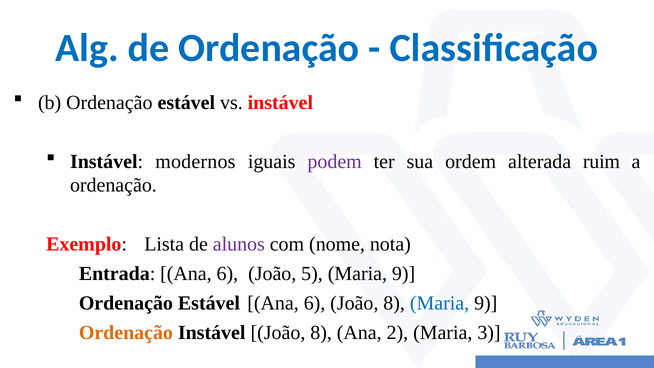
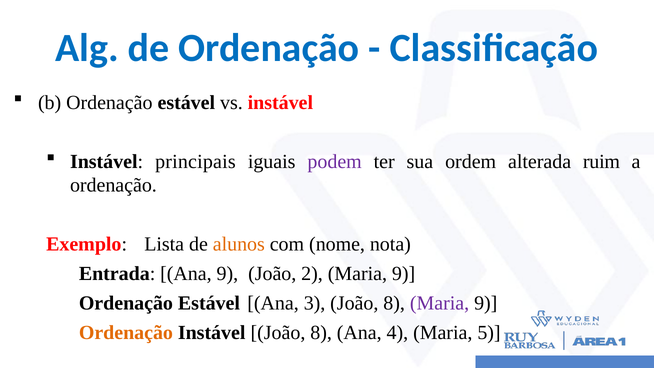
modernos: modernos -> principais
alunos colour: purple -> orange
Entrada Ana 6: 6 -> 9
5: 5 -> 2
Estável Ana 6: 6 -> 3
Maria at (440, 303) colour: blue -> purple
2: 2 -> 4
3: 3 -> 5
